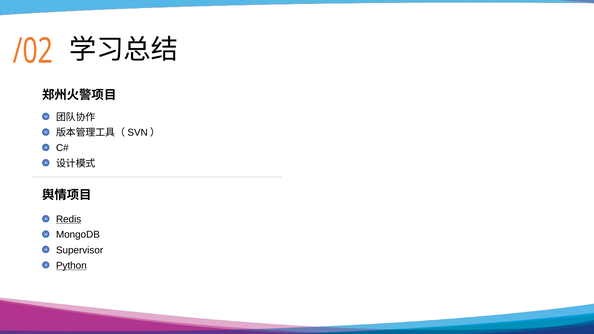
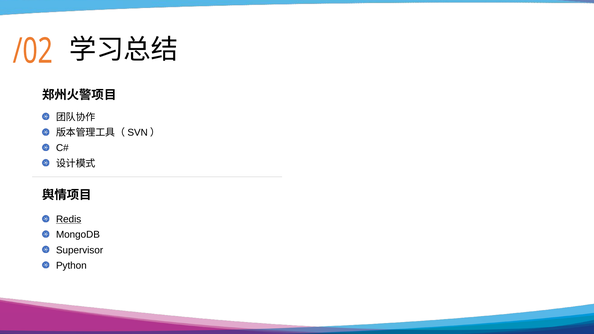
Python underline: present -> none
